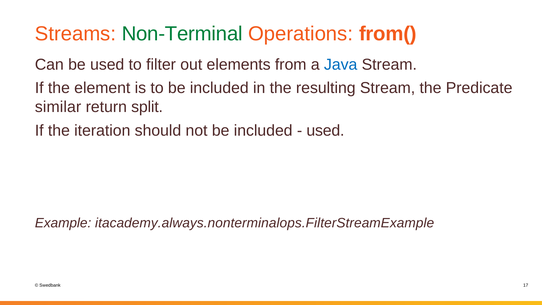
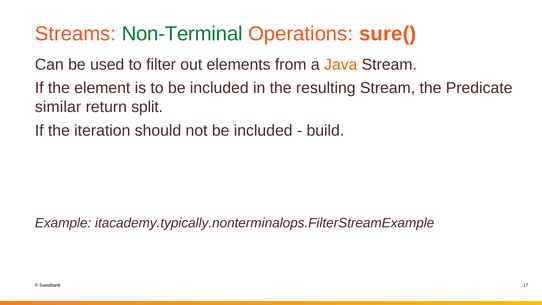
from(: from( -> sure(
Java colour: blue -> orange
used at (325, 130): used -> build
itacademy.always.nonterminalops.FilterStreamExample: itacademy.always.nonterminalops.FilterStreamExample -> itacademy.typically.nonterminalops.FilterStreamExample
